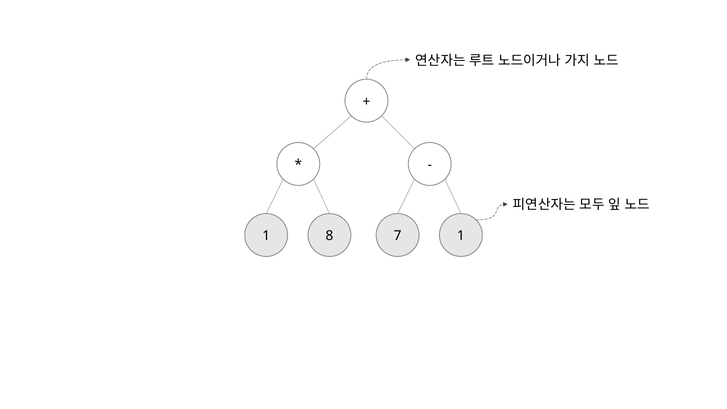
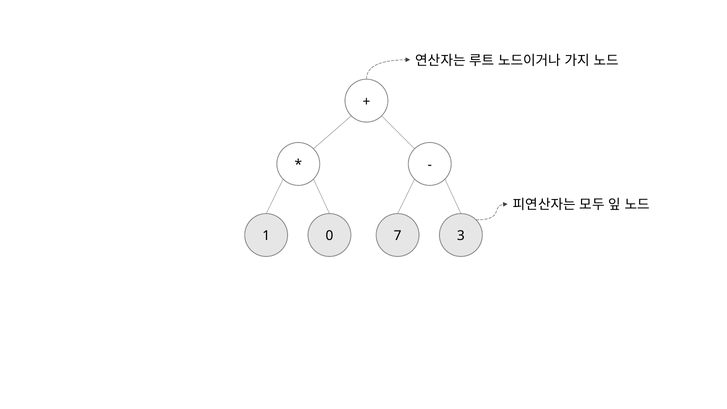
8: 8 -> 0
7 1: 1 -> 3
